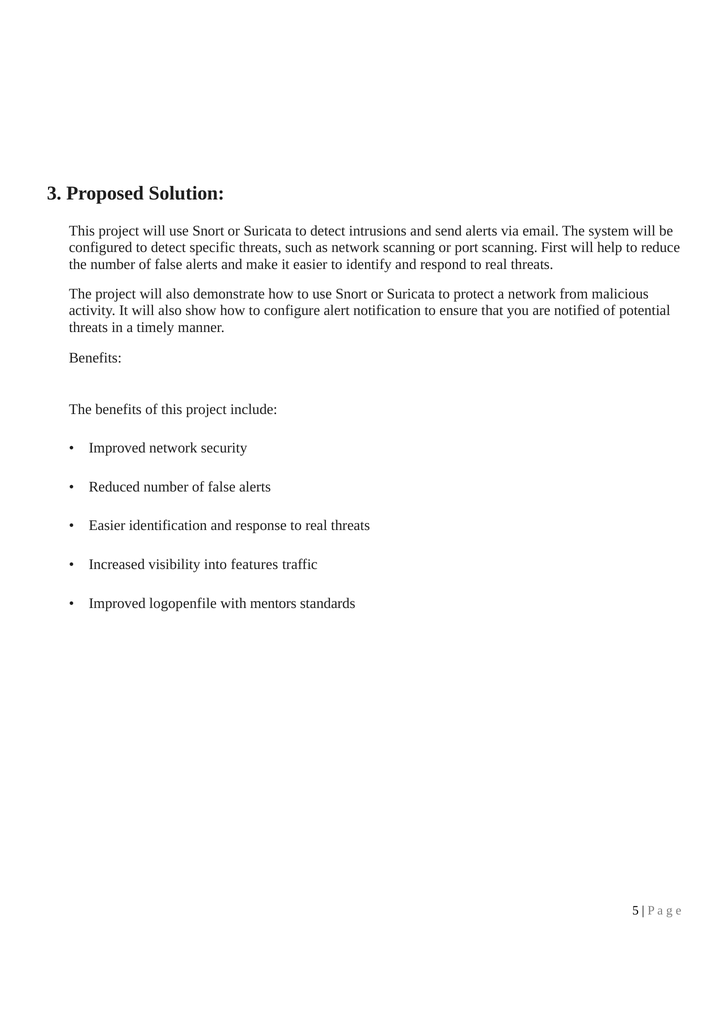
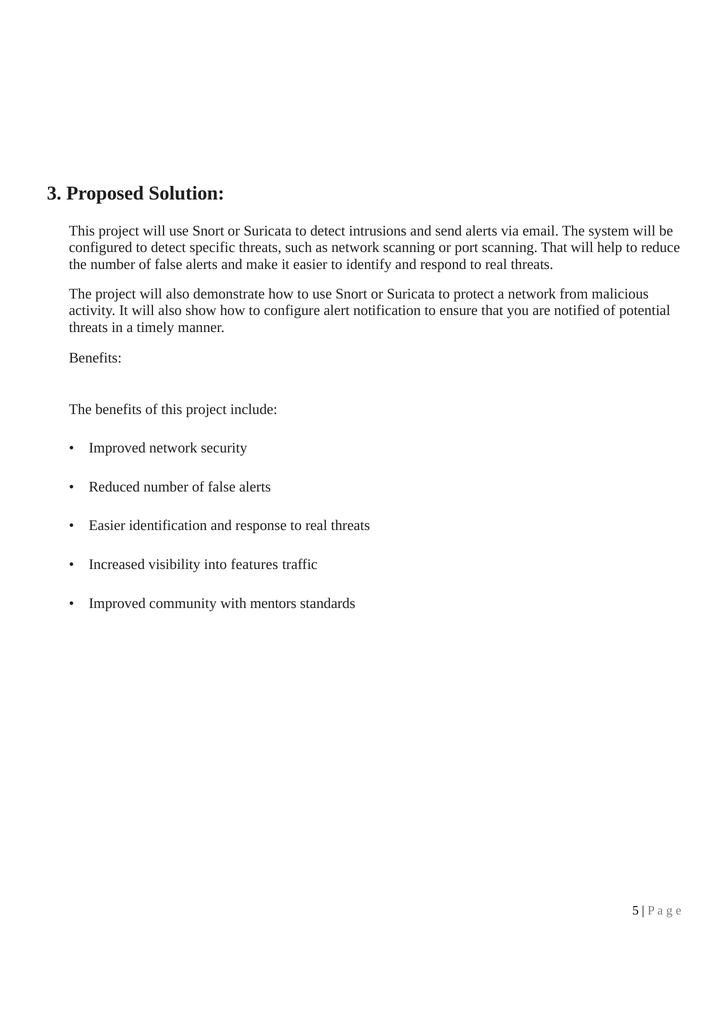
scanning First: First -> That
logopenfile: logopenfile -> community
